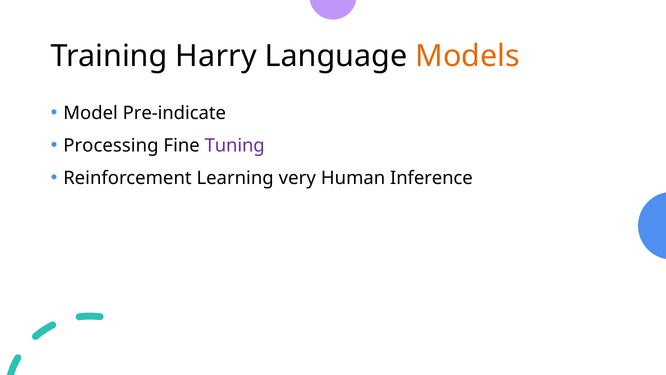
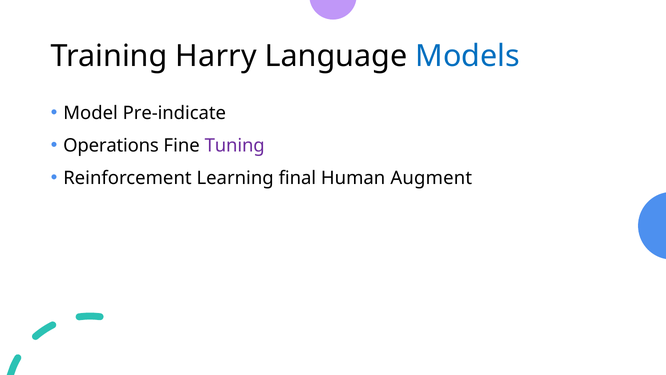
Models colour: orange -> blue
Processing: Processing -> Operations
very: very -> final
Inference: Inference -> Augment
